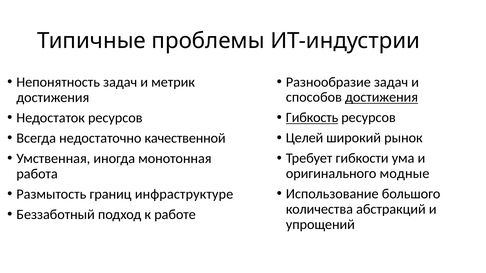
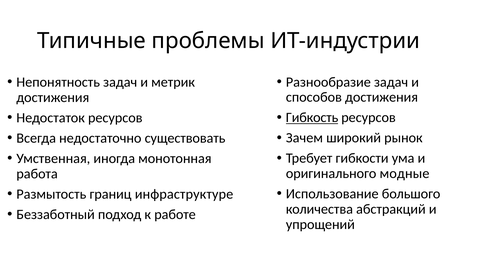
достижения at (382, 97) underline: present -> none
Целей: Целей -> Зачем
качественной: качественной -> существовать
